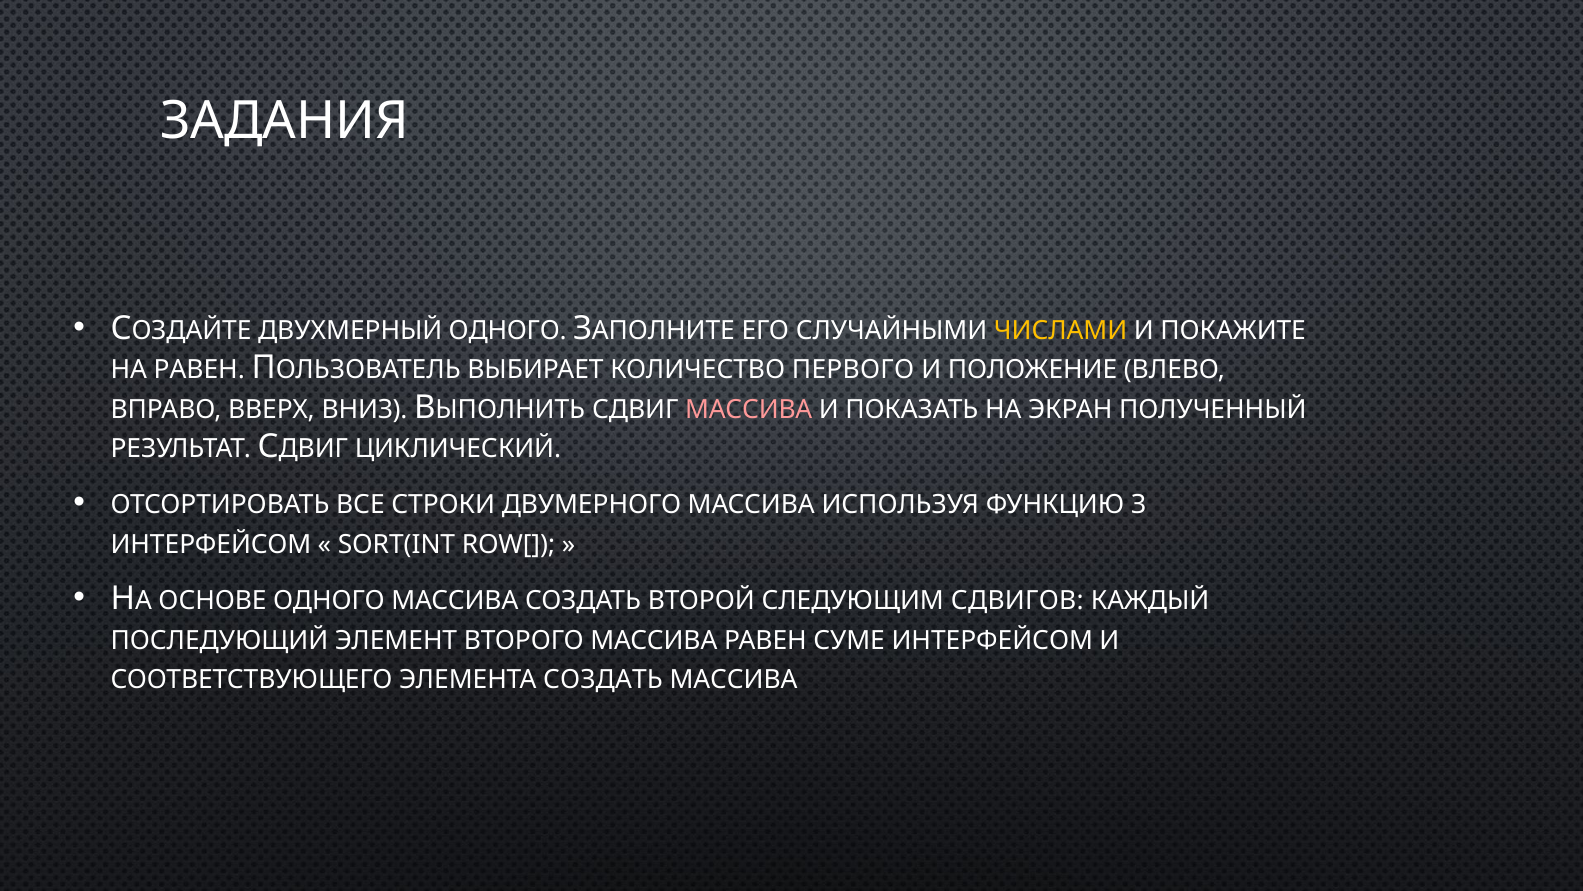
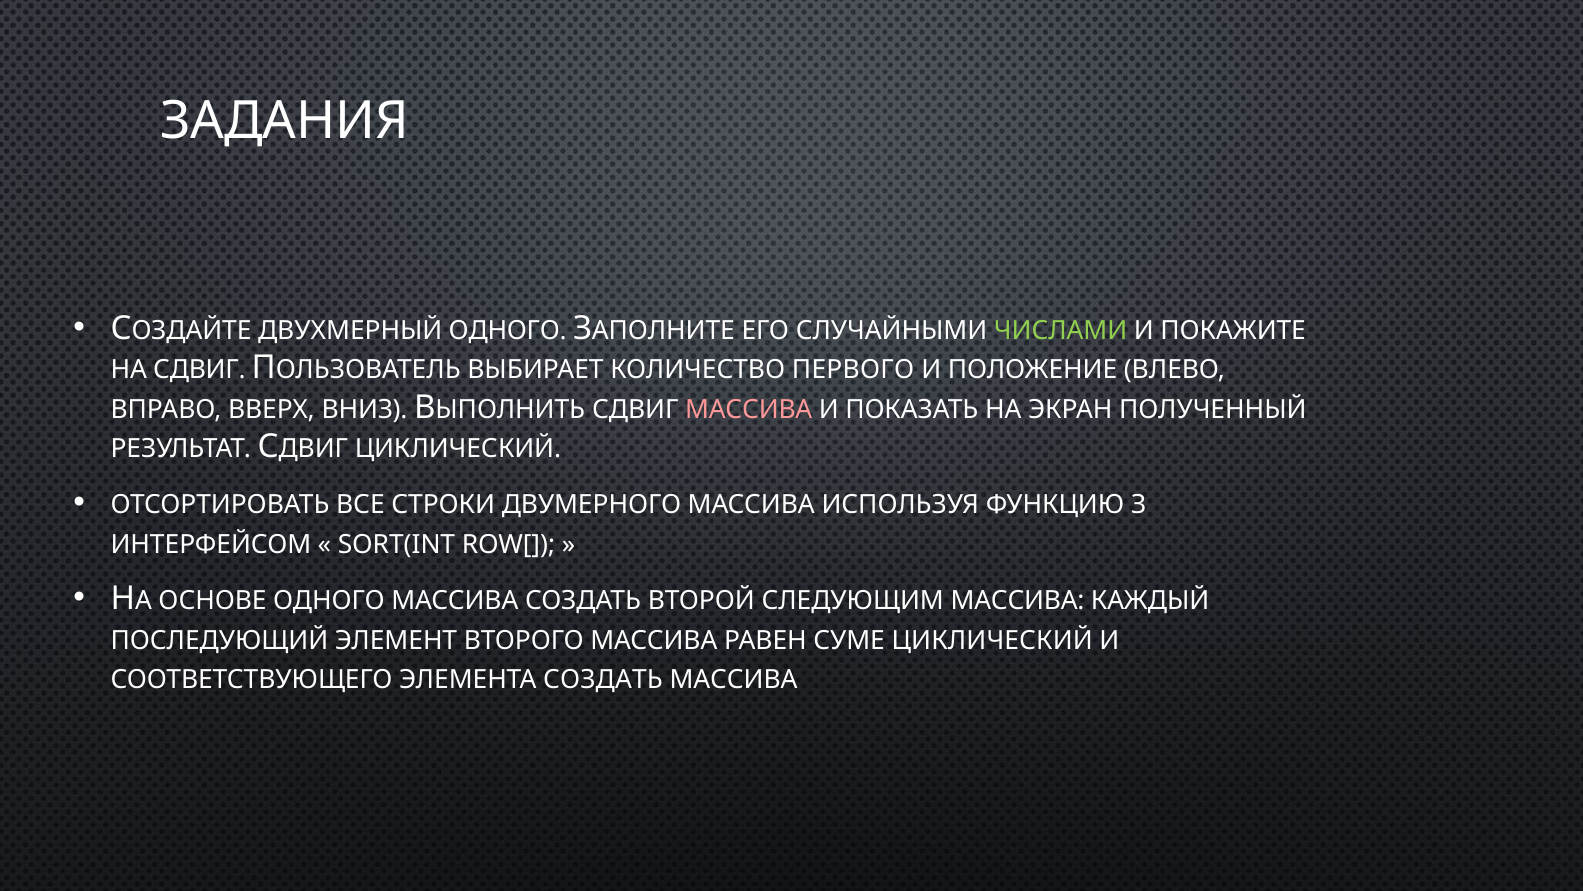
ЧИСЛАМИ colour: yellow -> light green
НА РАВЕН: РАВЕН -> СДВИГ
СЛЕДУЮЩИМ СДВИГОВ: СДВИГОВ -> МАССИВА
СУМЕ ИНТЕРФЕЙСОМ: ИНТЕРФЕЙСОМ -> ЦИКЛИЧЕСКИЙ
